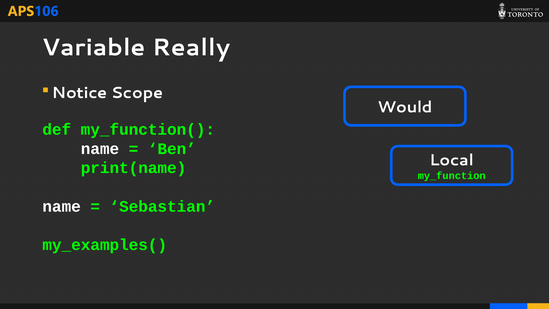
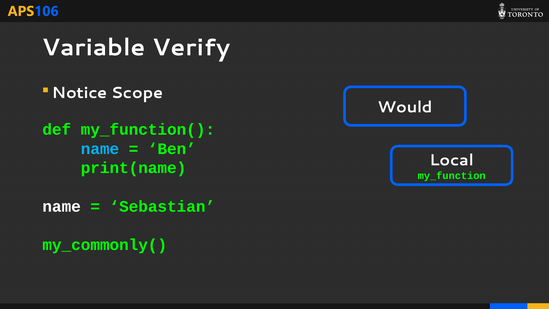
Really: Really -> Verify
name at (100, 149) colour: white -> light blue
my_examples(: my_examples( -> my_commonly(
